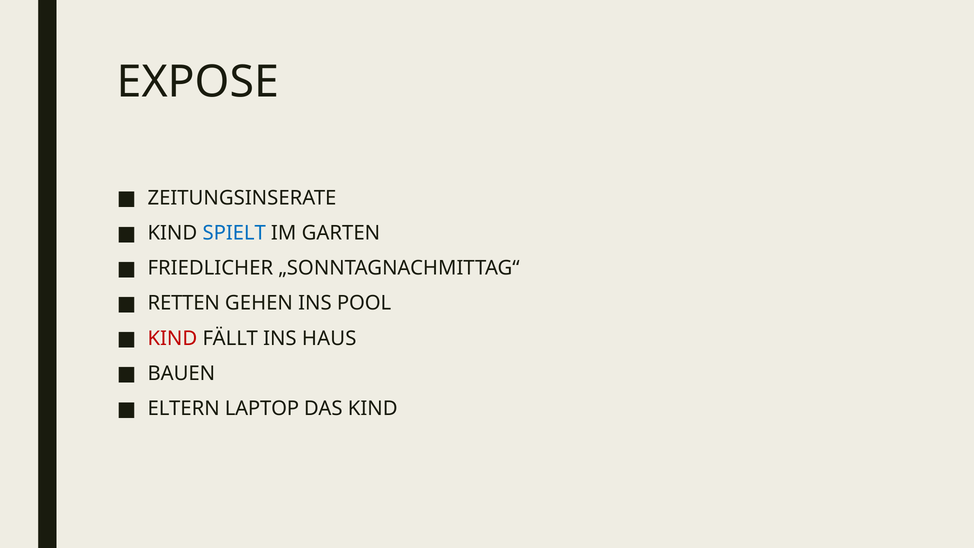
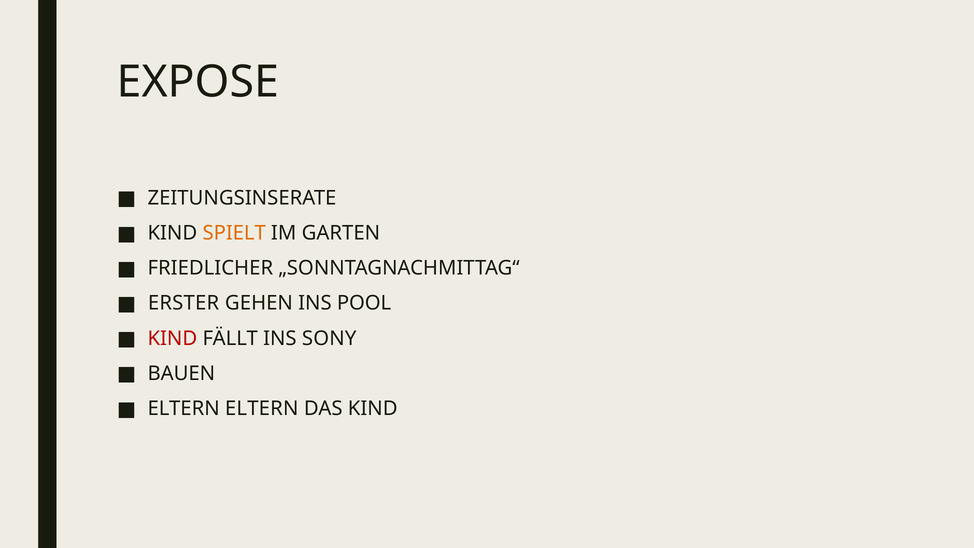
SPIELT colour: blue -> orange
RETTEN: RETTEN -> ERSTER
HAUS: HAUS -> SONY
ELTERN LAPTOP: LAPTOP -> ELTERN
